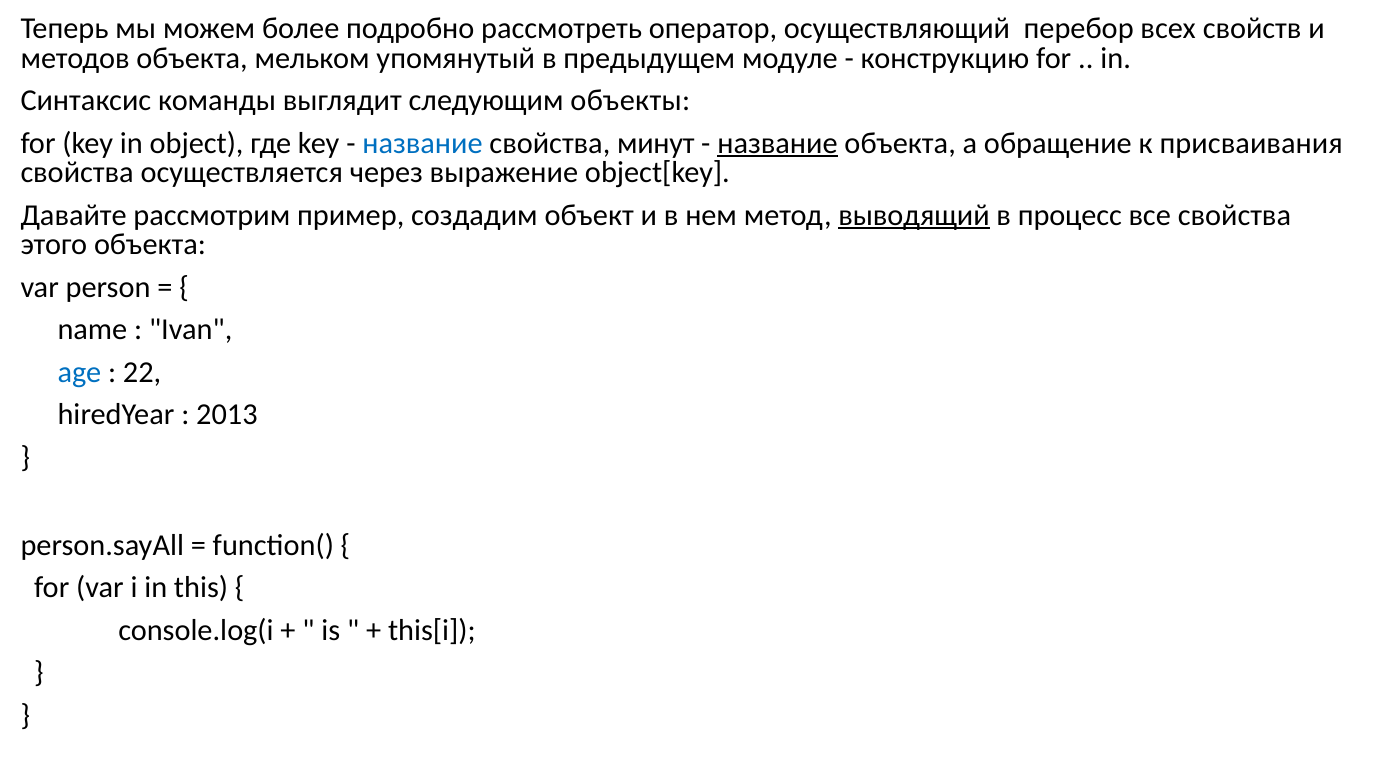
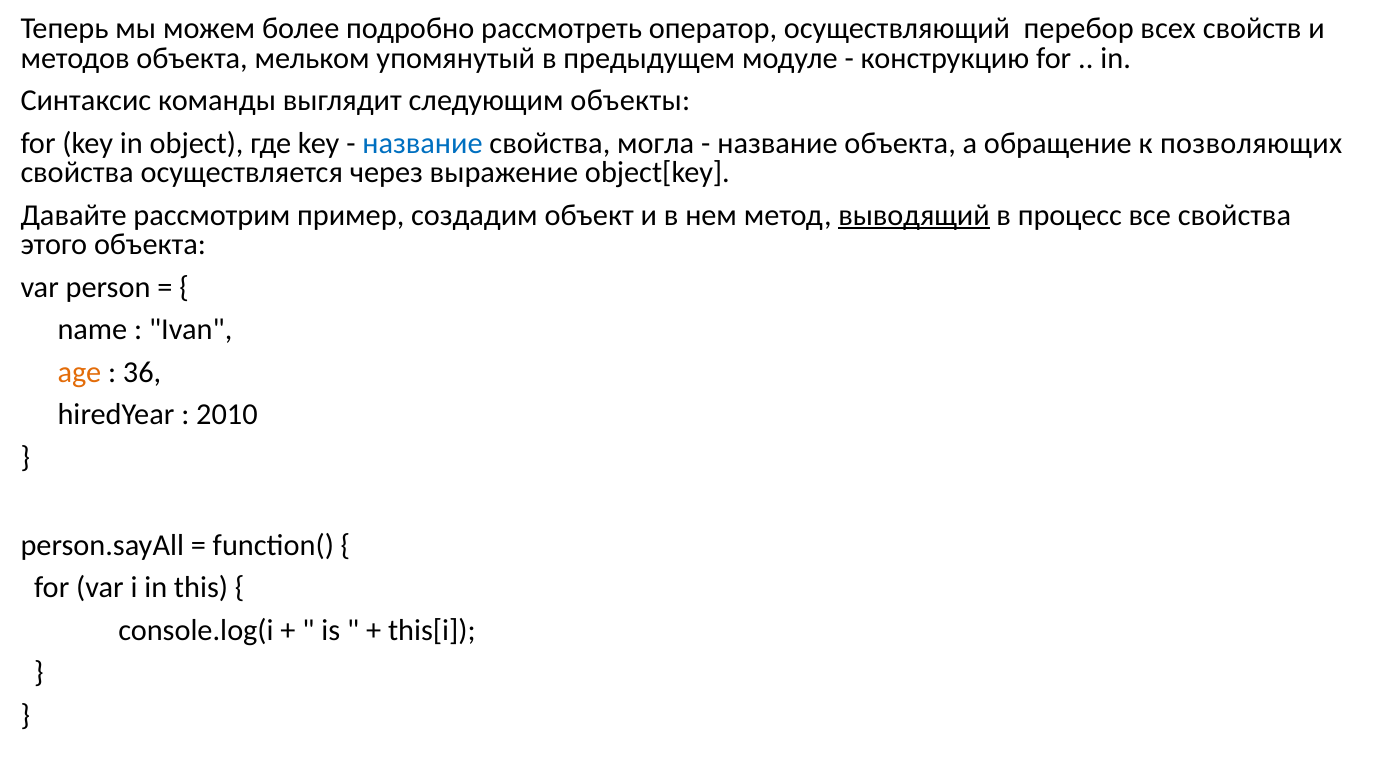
минут: минут -> могла
название at (777, 143) underline: present -> none
присваивания: присваивания -> позволяющих
age colour: blue -> orange
22: 22 -> 36
2013: 2013 -> 2010
